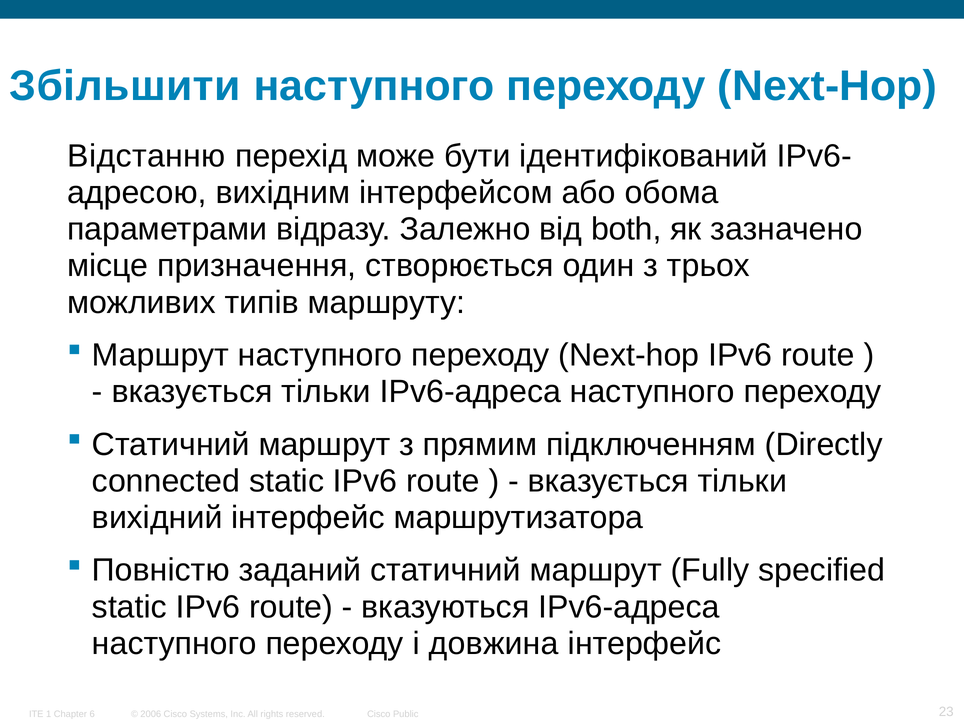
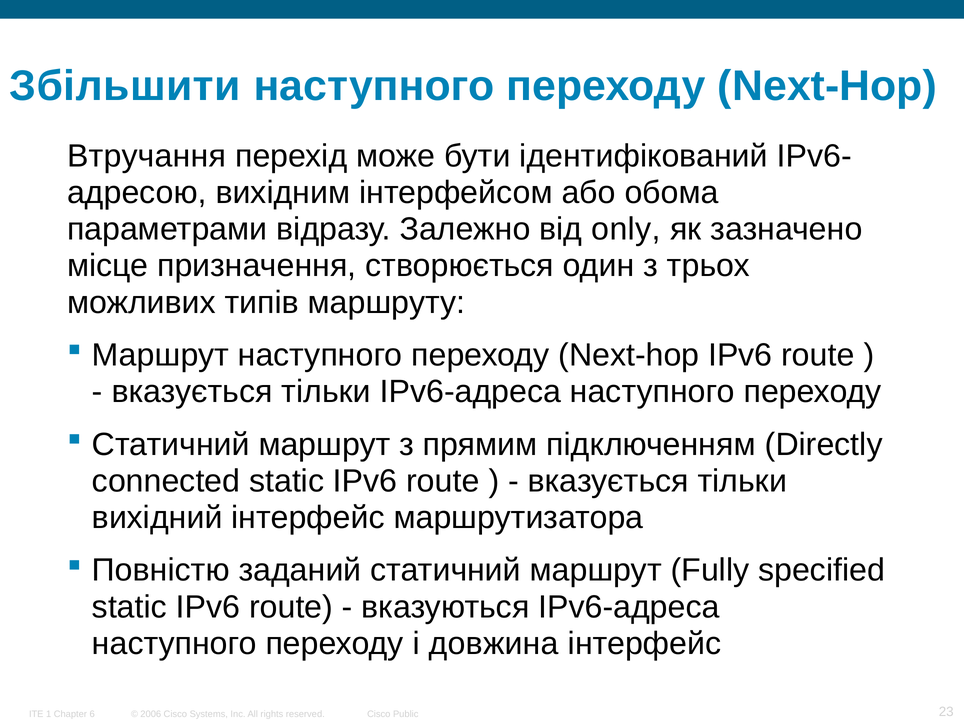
Відстанню: Відстанню -> Втручання
both: both -> only
